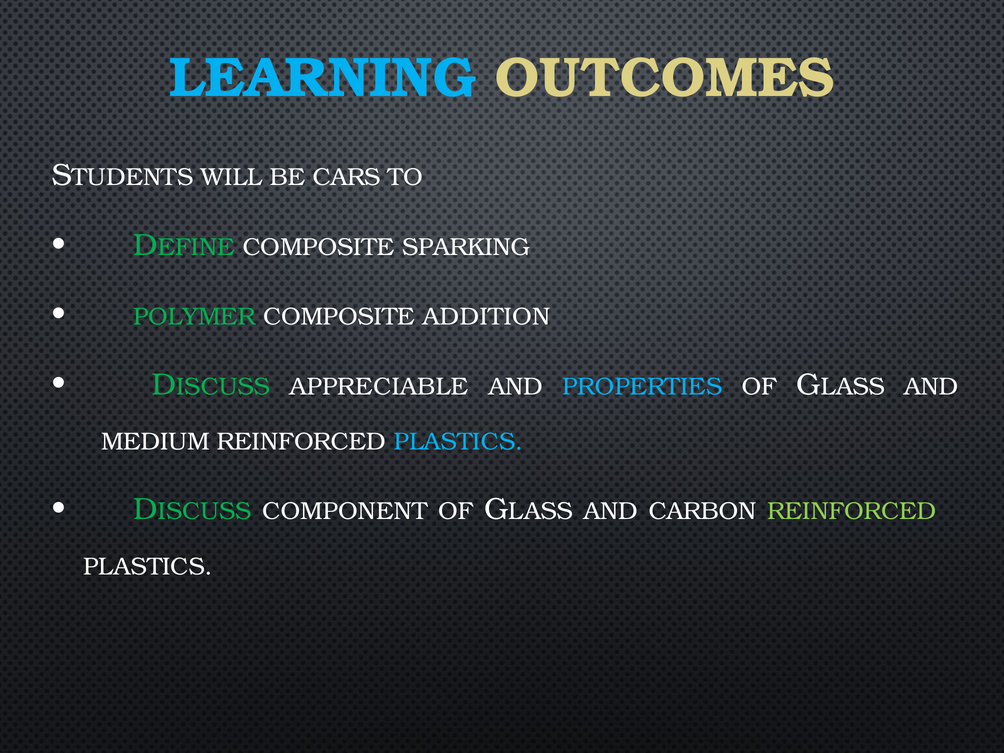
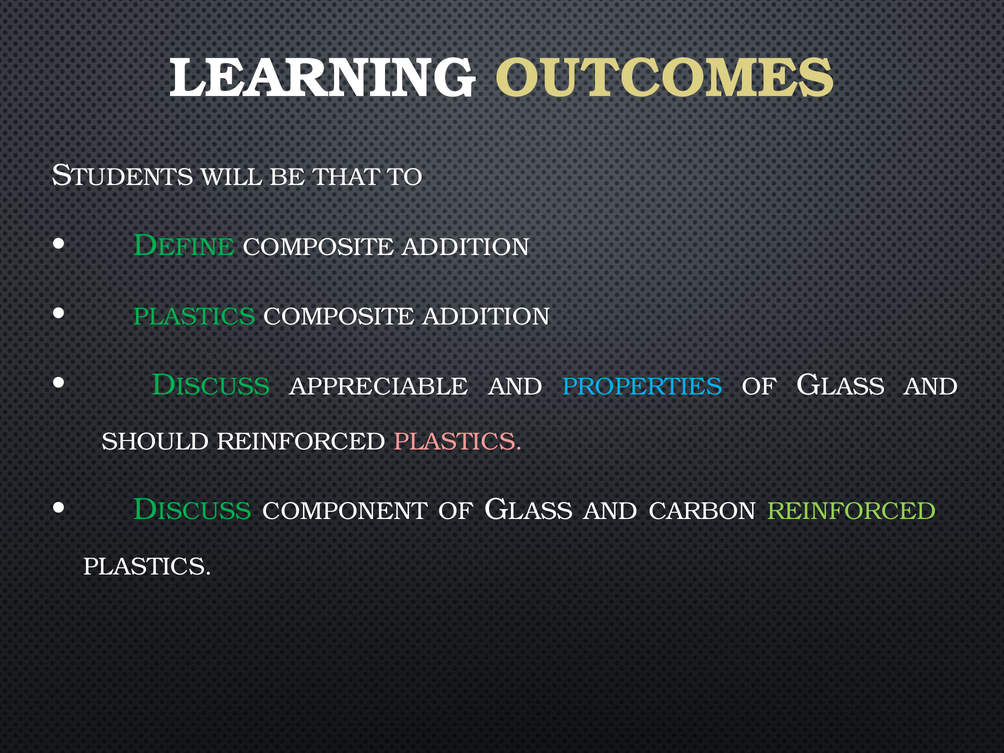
LEARNING colour: light blue -> white
CARS: CARS -> THAT
SPARKING at (466, 247): SPARKING -> ADDITION
POLYMER at (195, 317): POLYMER -> PLASTICS
MEDIUM: MEDIUM -> SHOULD
PLASTICS at (459, 442) colour: light blue -> pink
